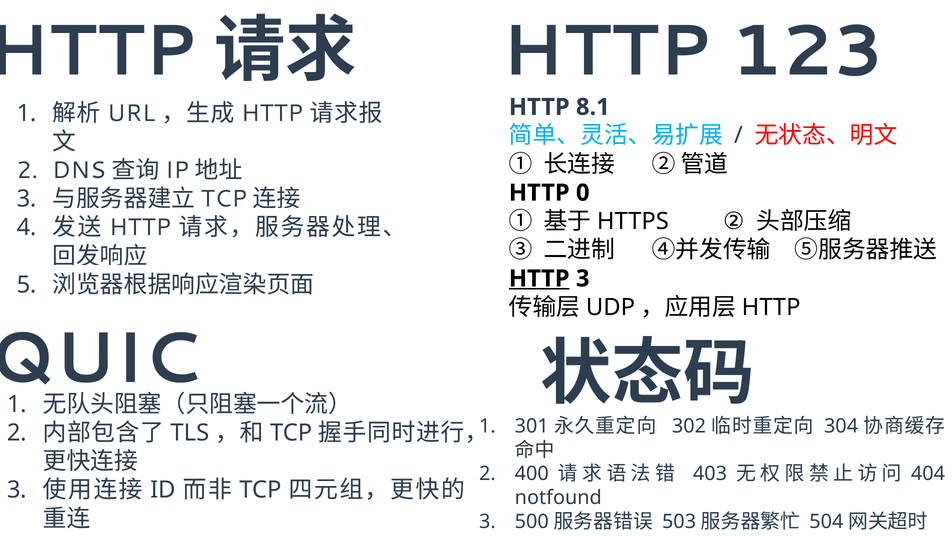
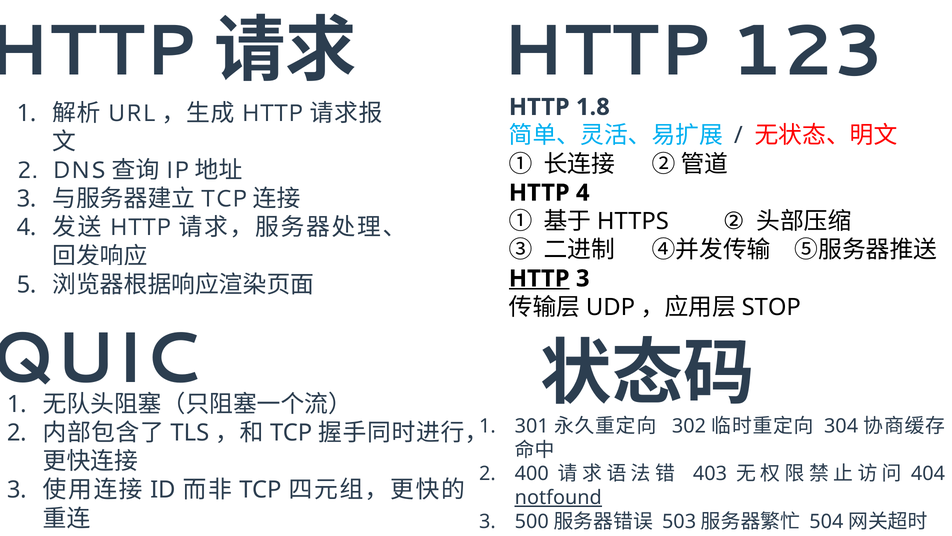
8.1: 8.1 -> 1.8
HTTP 0: 0 -> 4
HTTP at (771, 307): HTTP -> STOP
notfound underline: none -> present
